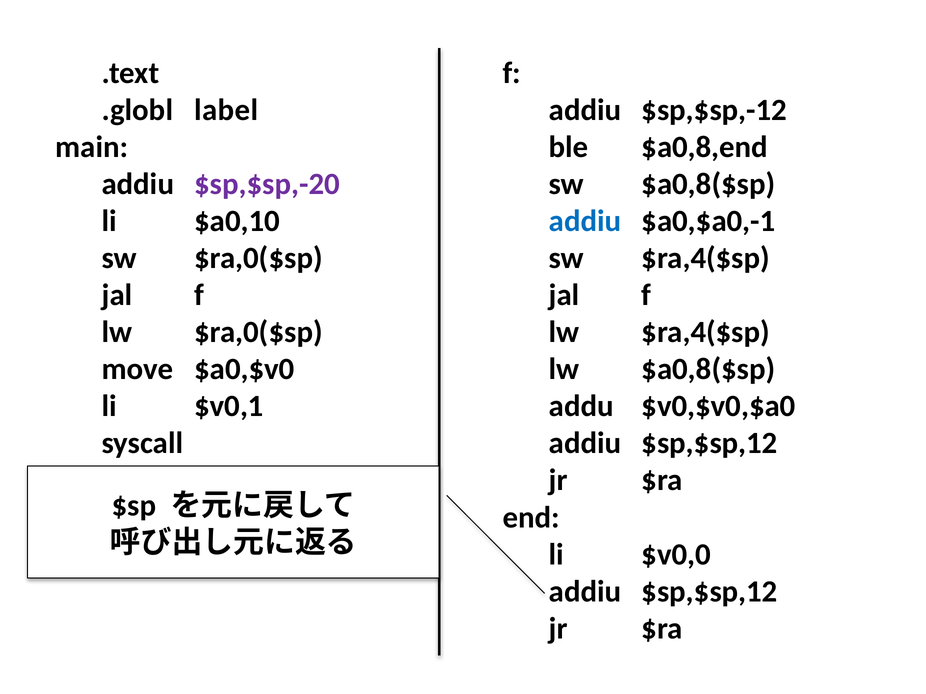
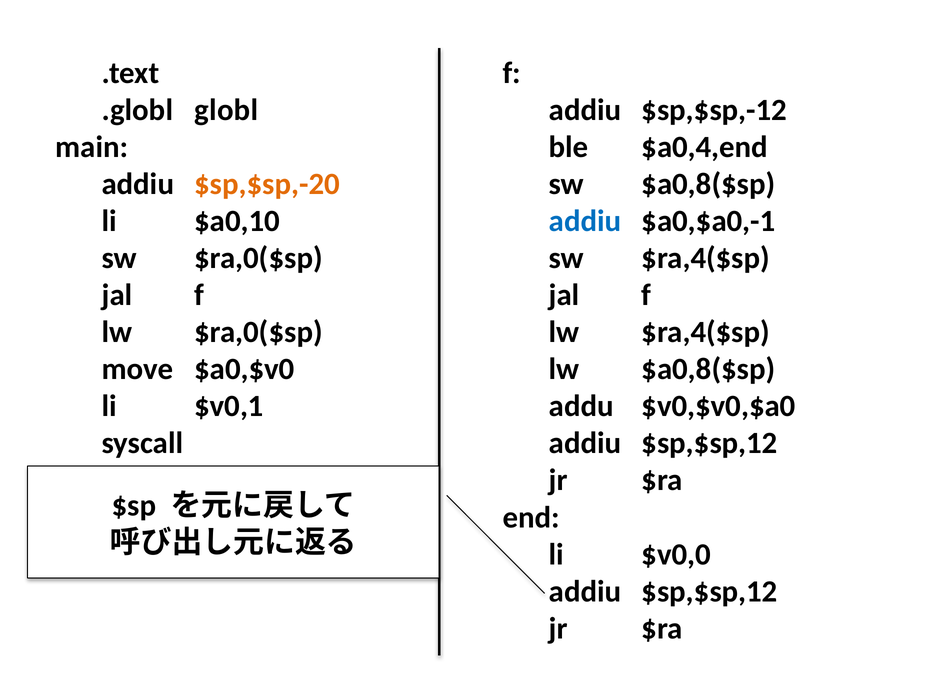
label: label -> globl
$a0,8,end: $a0,8,end -> $a0,4,end
$sp,$sp,-20 colour: purple -> orange
